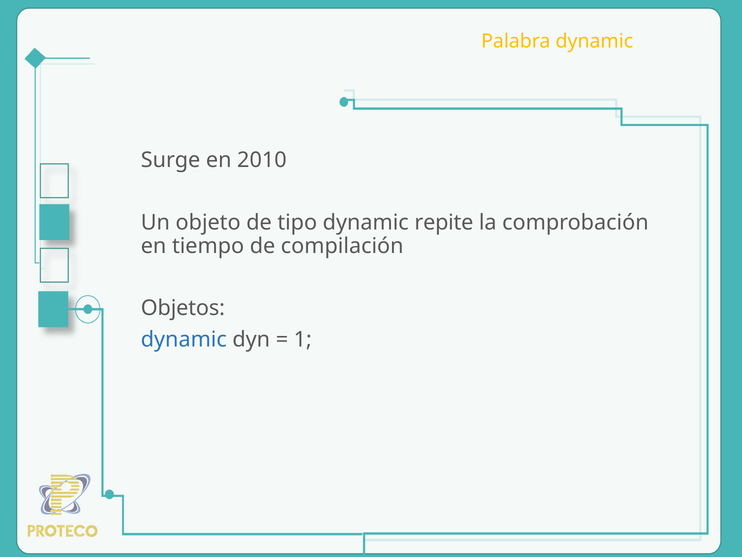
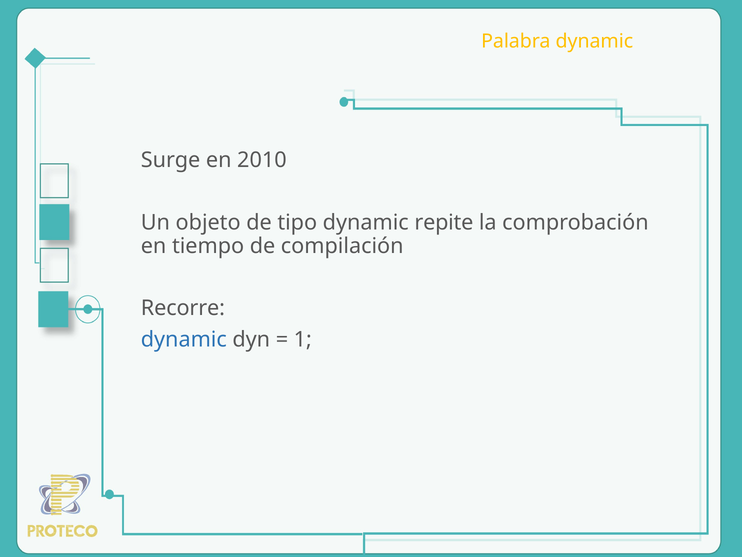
Objetos: Objetos -> Recorre
